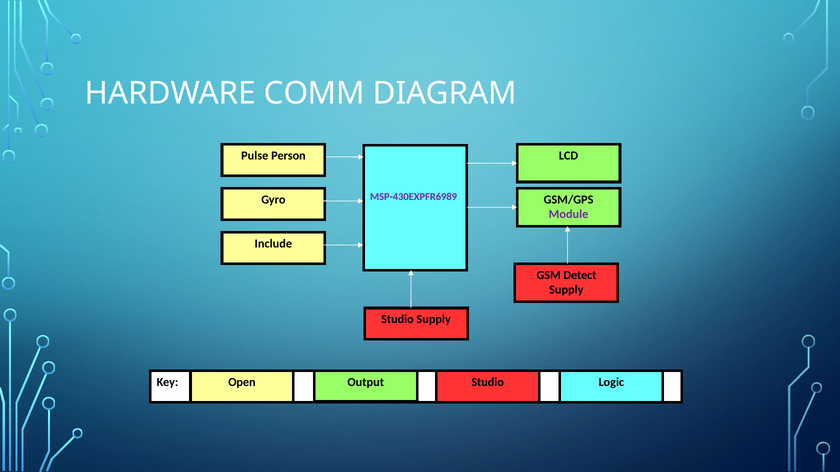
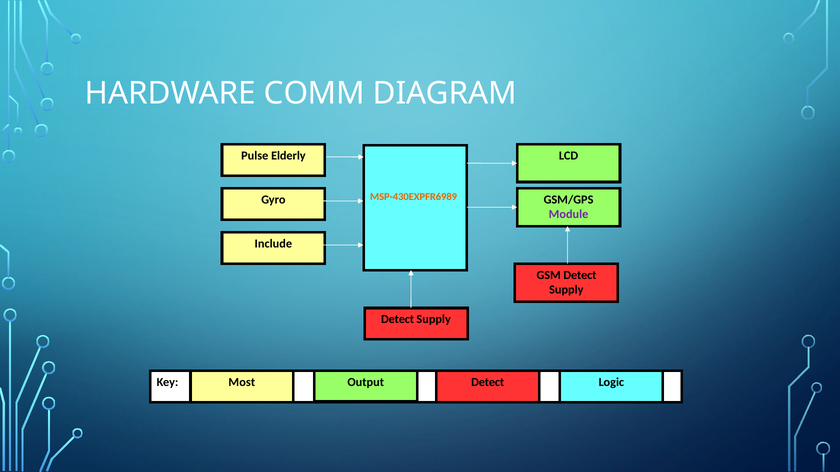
Person: Person -> Elderly
MSP-430EXPFR6989 colour: purple -> orange
Studio at (398, 320): Studio -> Detect
Open: Open -> Most
Output Studio: Studio -> Detect
